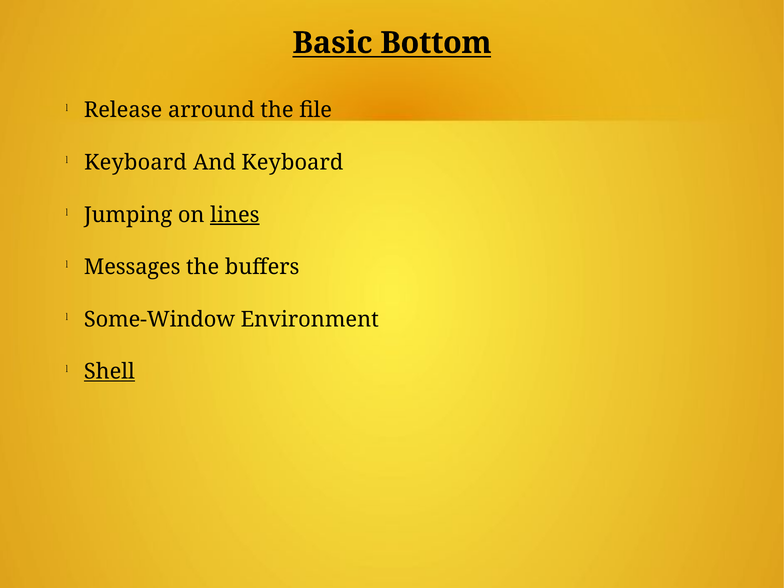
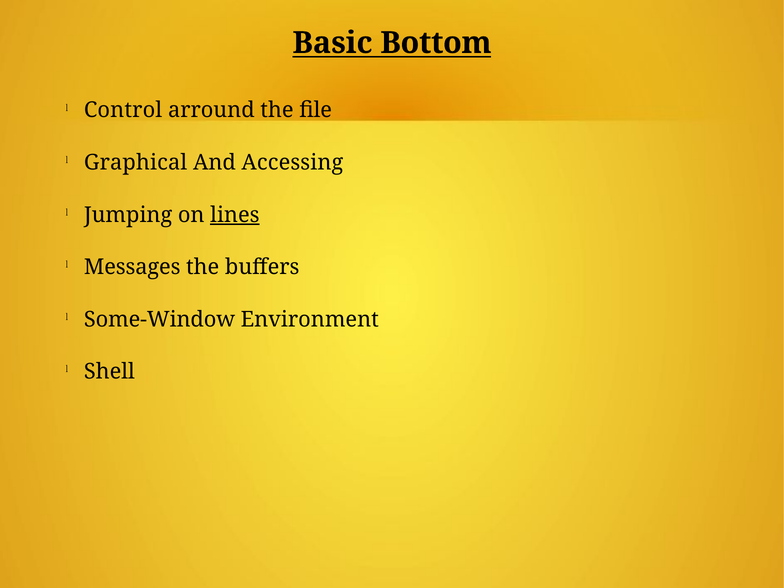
Release: Release -> Control
Keyboard at (136, 163): Keyboard -> Graphical
And Keyboard: Keyboard -> Accessing
Shell underline: present -> none
